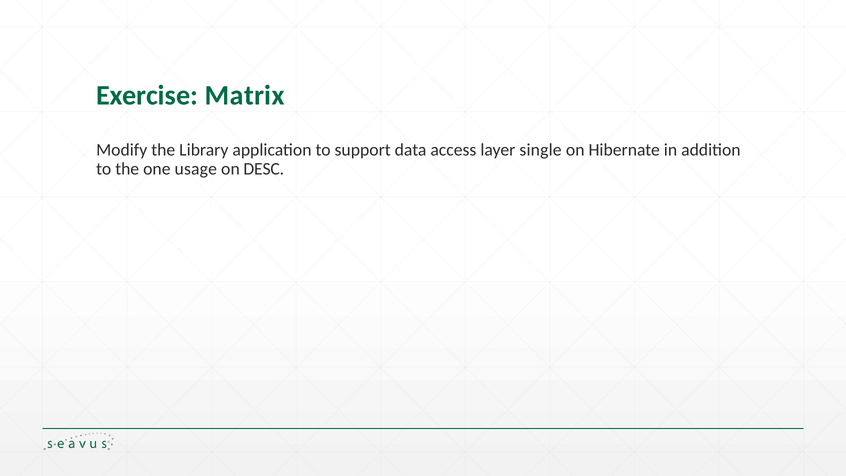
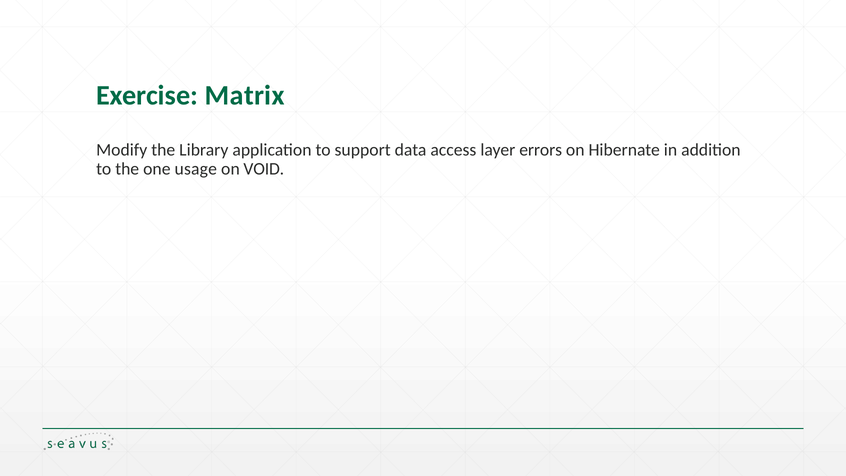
single: single -> errors
DESC: DESC -> VOID
